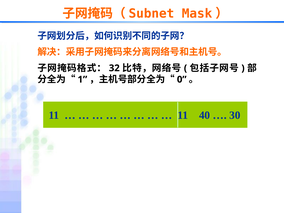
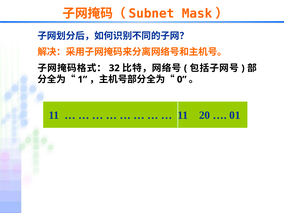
40: 40 -> 20
30: 30 -> 01
